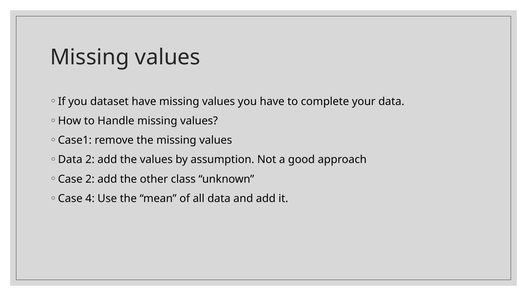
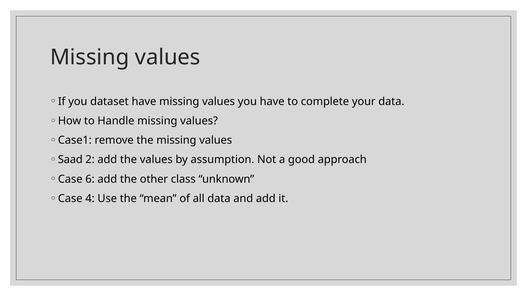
Data at (70, 160): Data -> Saad
Case 2: 2 -> 6
